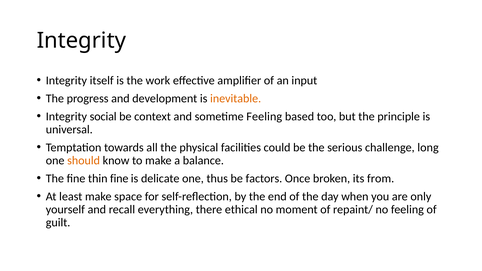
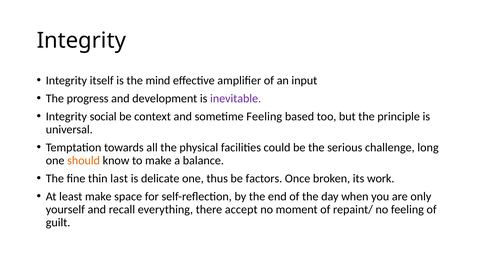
work: work -> mind
inevitable colour: orange -> purple
thin fine: fine -> last
from: from -> work
ethical: ethical -> accept
